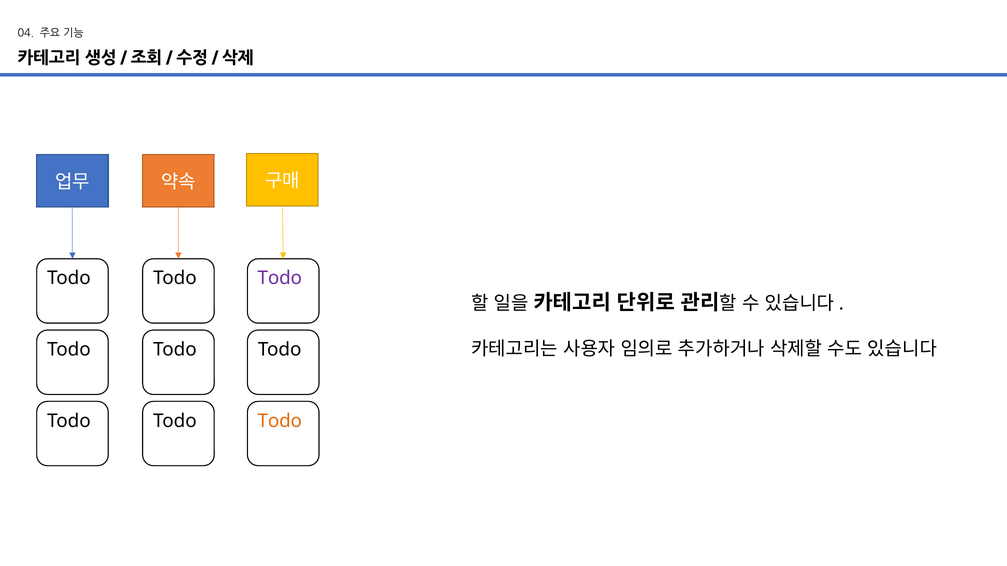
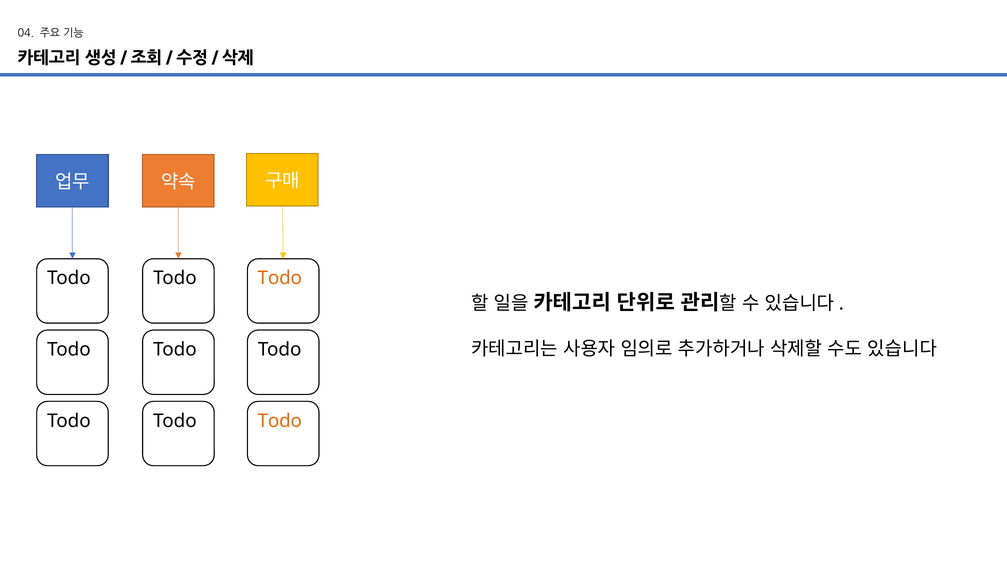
Todo at (280, 278) colour: purple -> orange
